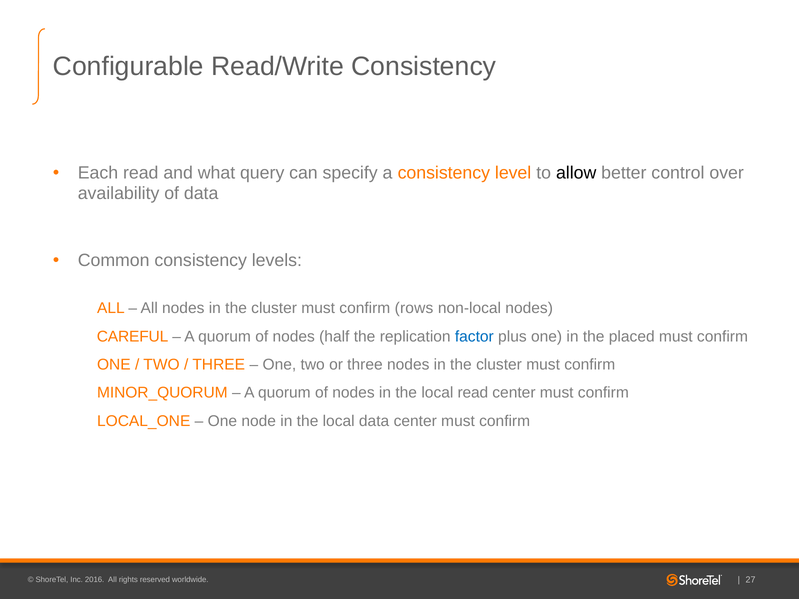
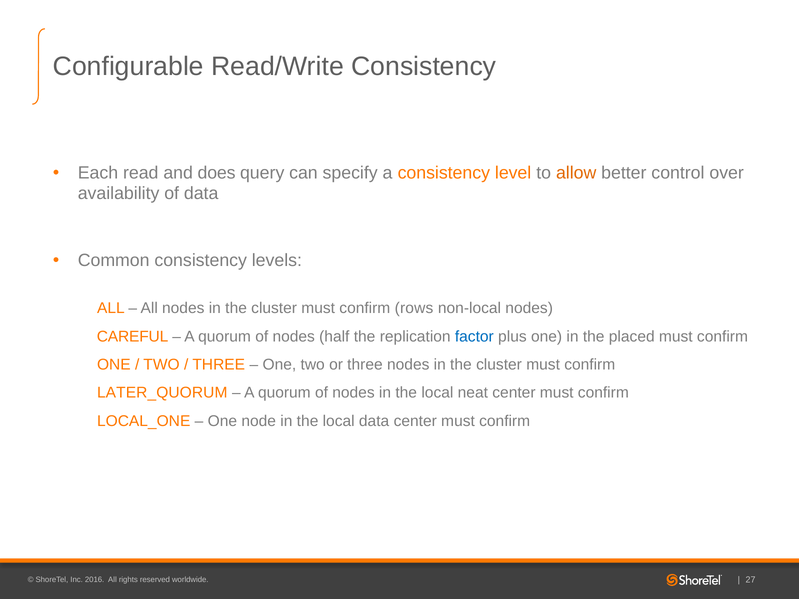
what: what -> does
allow colour: black -> orange
MINOR_QUORUM: MINOR_QUORUM -> LATER_QUORUM
local read: read -> neat
